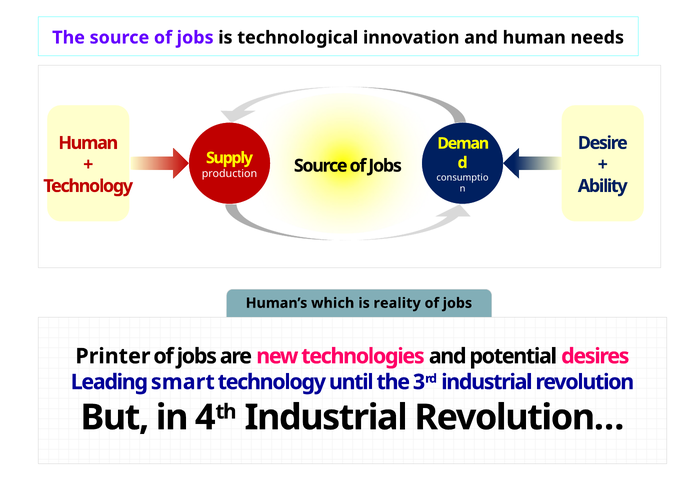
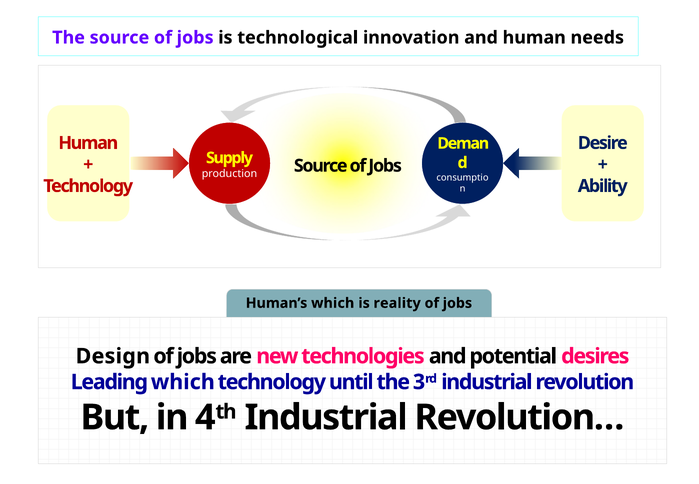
Printer: Printer -> Design
Leading smart: smart -> which
